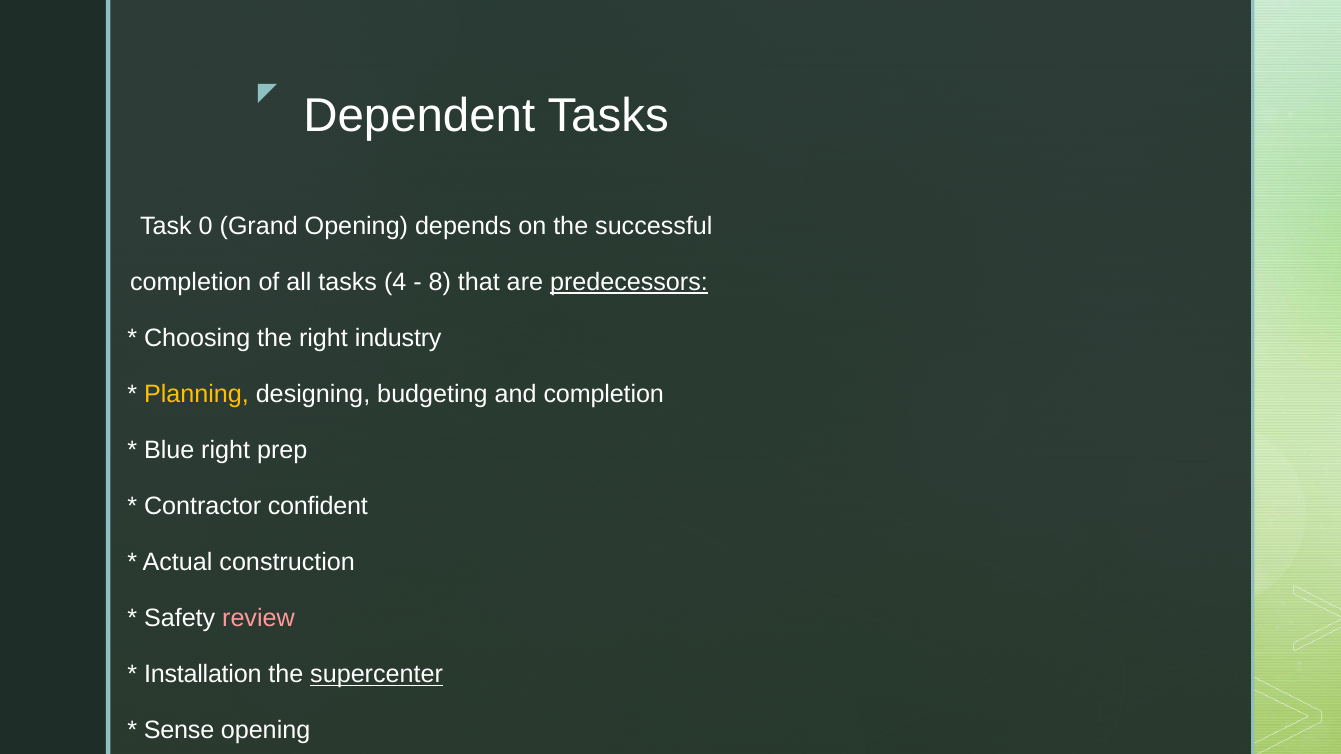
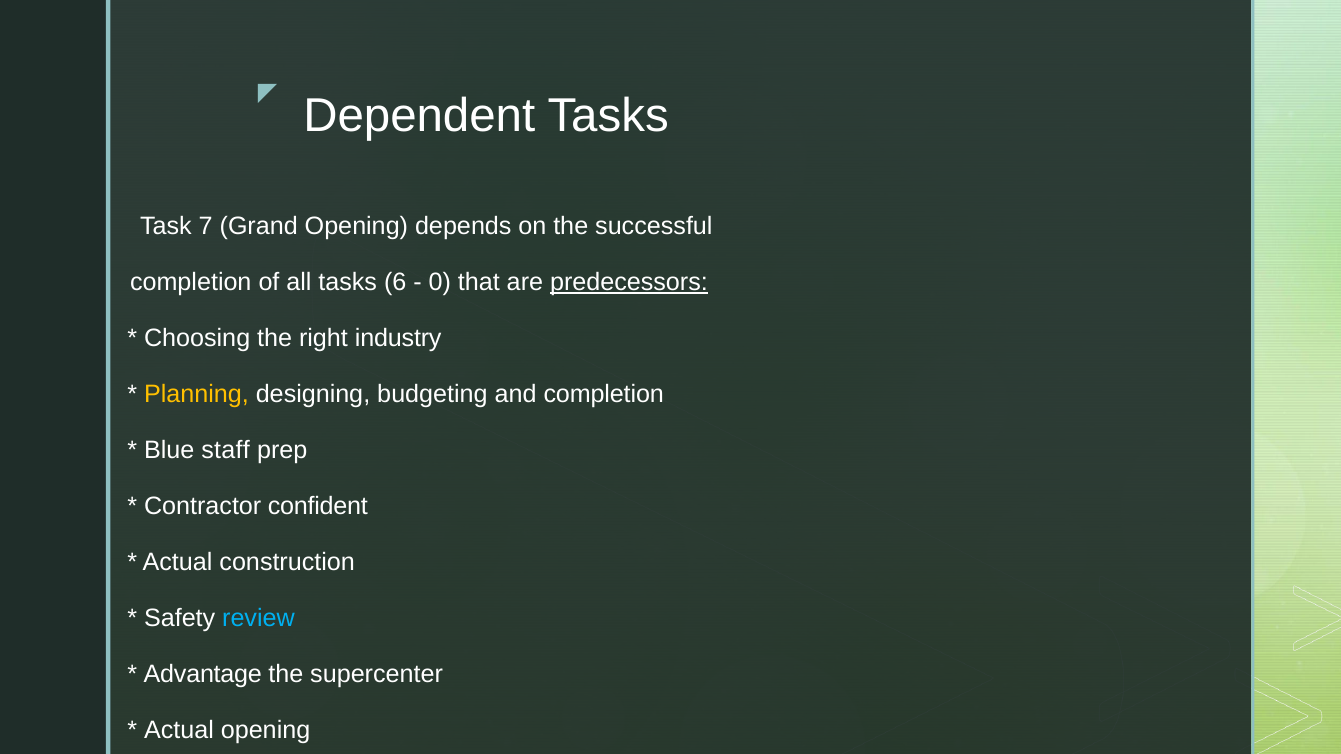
0: 0 -> 7
4: 4 -> 6
8: 8 -> 0
Blue right: right -> staff
review colour: pink -> light blue
Installation: Installation -> Advantage
supercenter underline: present -> none
Sense at (179, 731): Sense -> Actual
